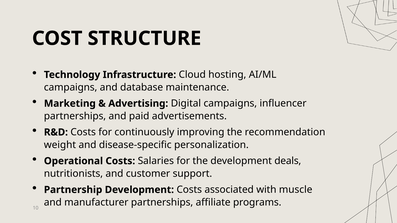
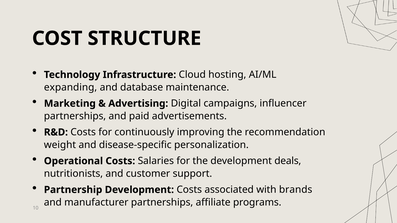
campaigns at (71, 88): campaigns -> expanding
muscle: muscle -> brands
